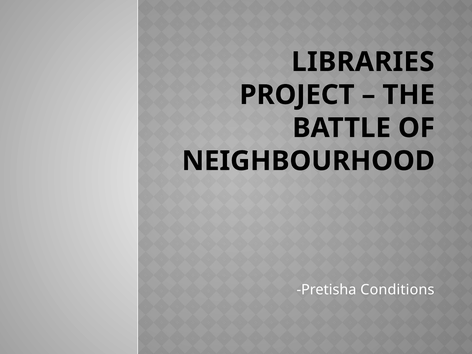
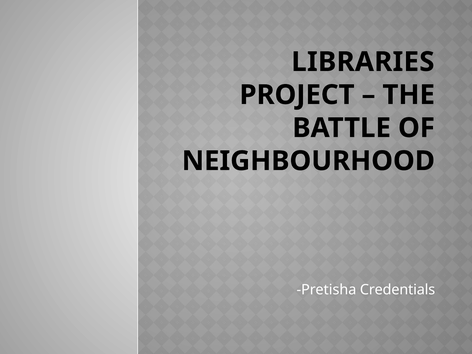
Conditions: Conditions -> Credentials
